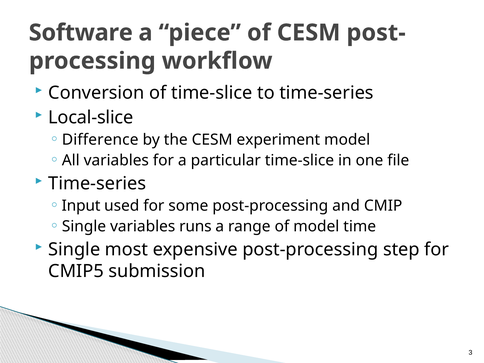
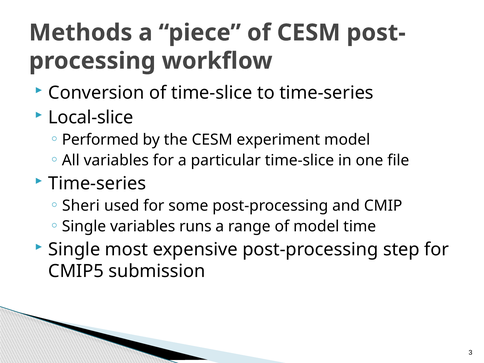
Software: Software -> Methods
Difference: Difference -> Performed
Input: Input -> Sheri
